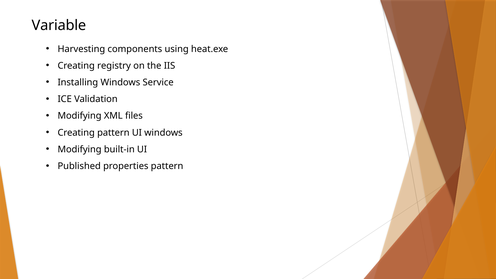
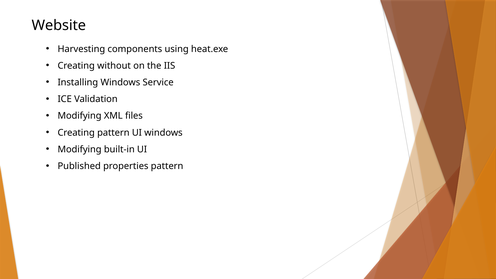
Variable: Variable -> Website
registry: registry -> without
